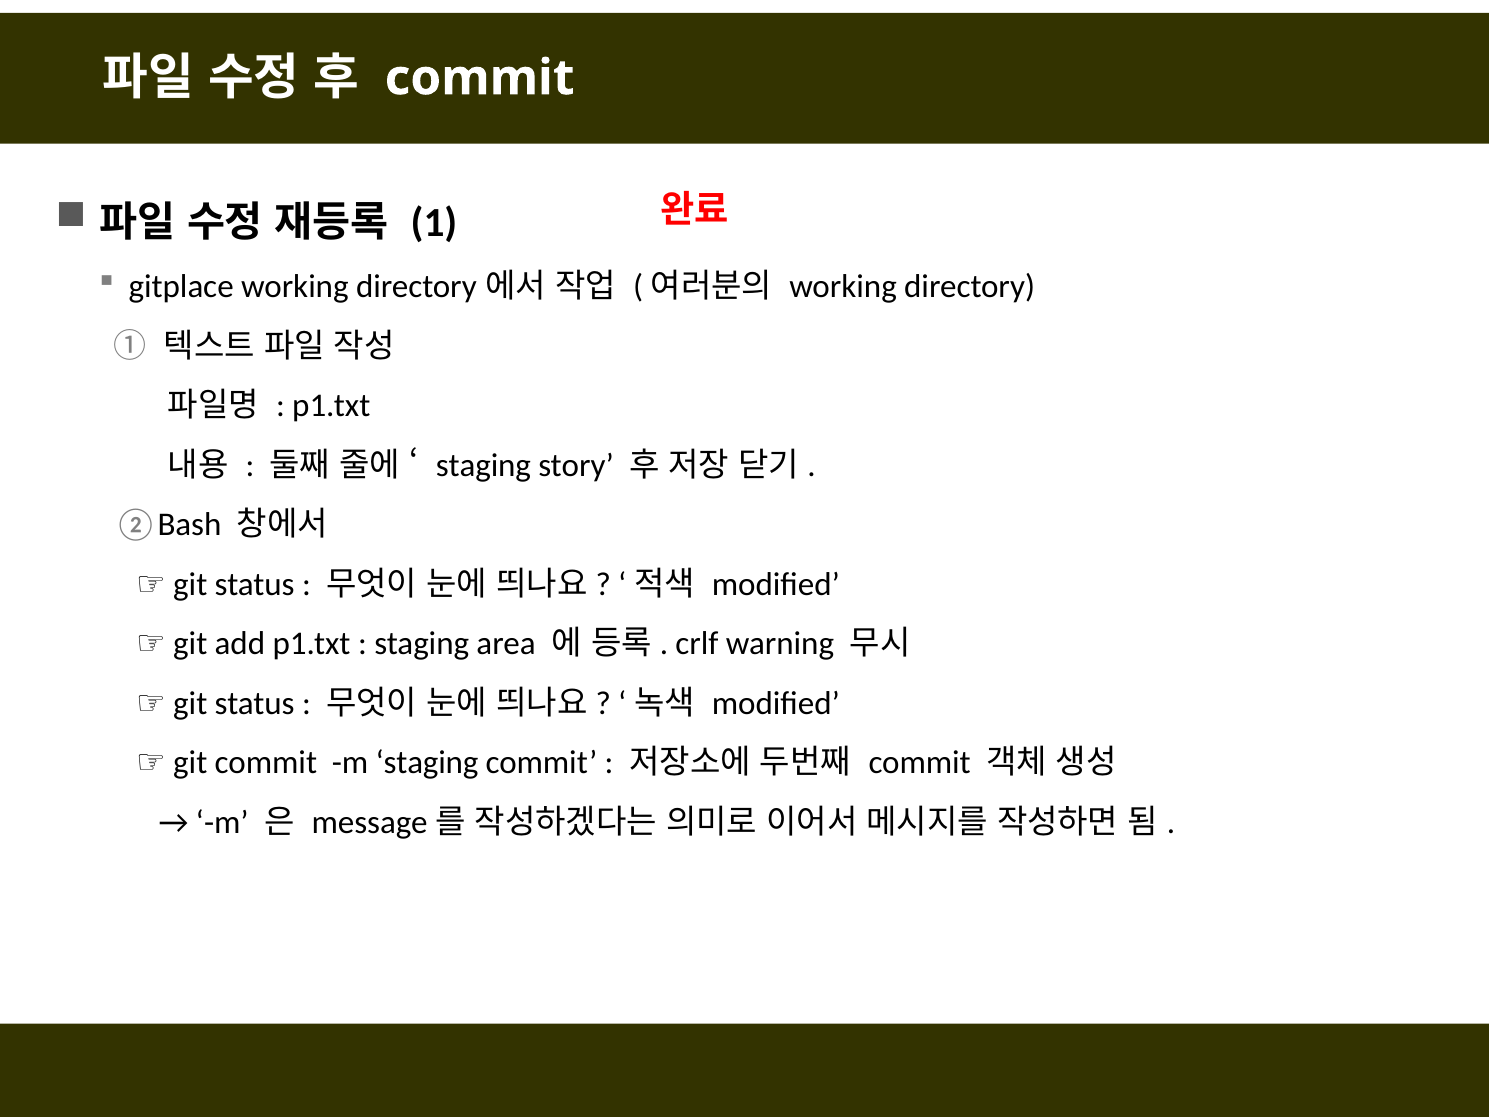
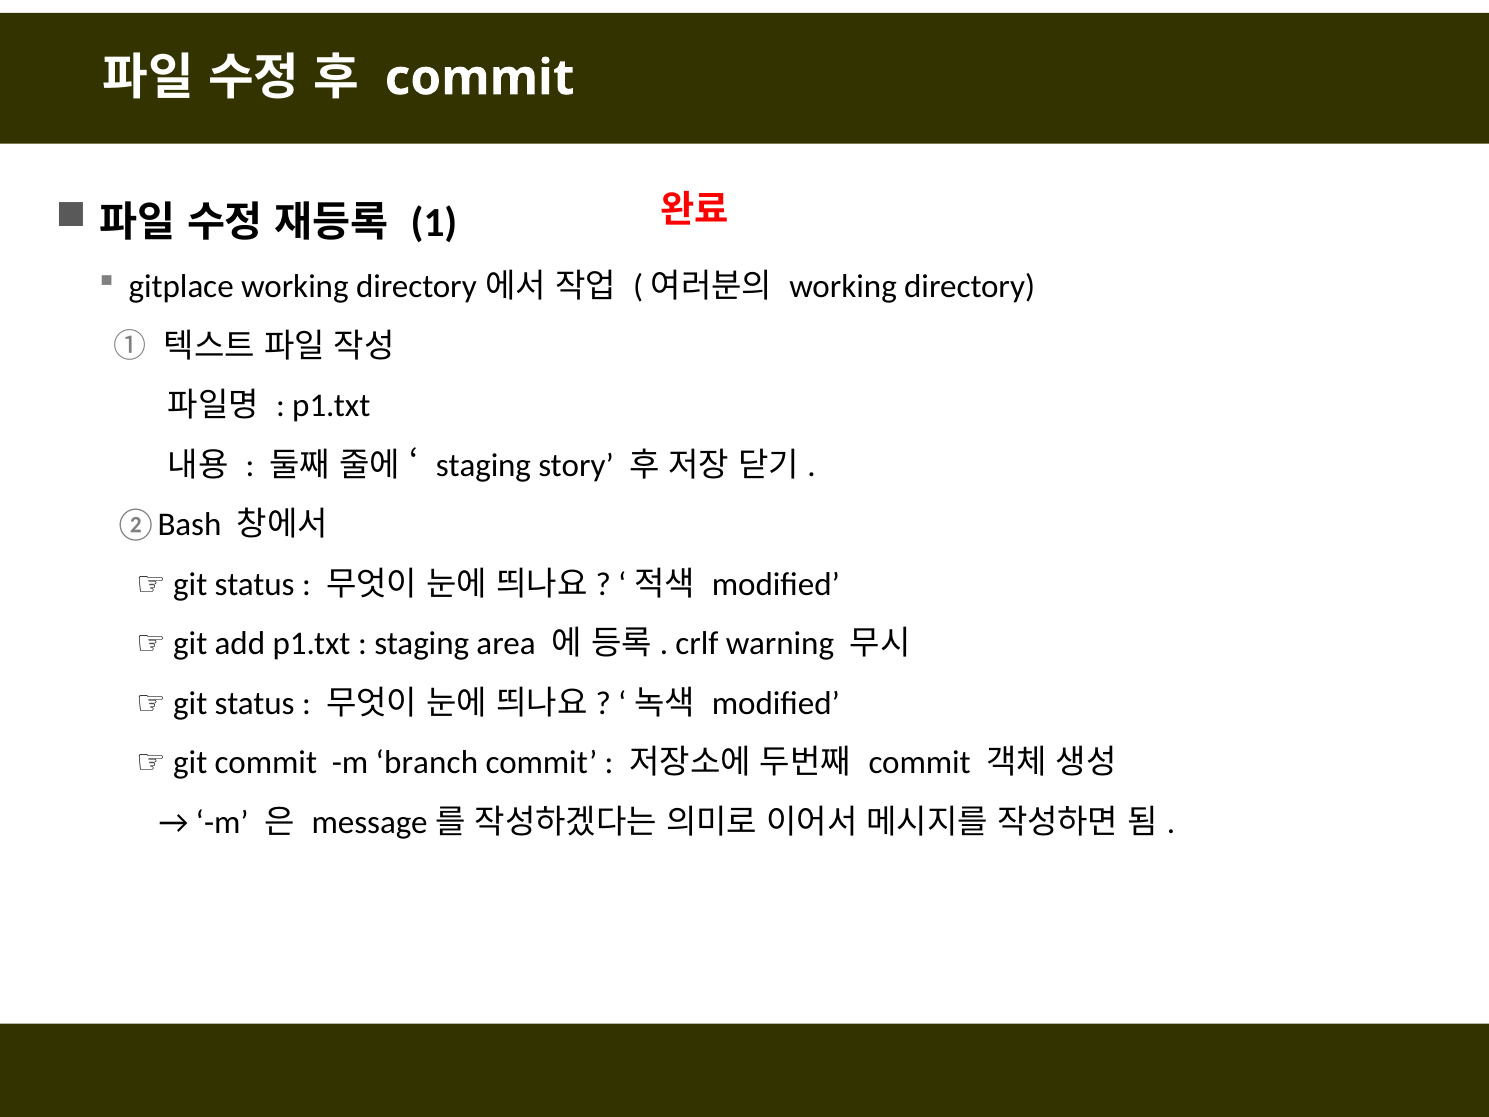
m staging: staging -> branch
